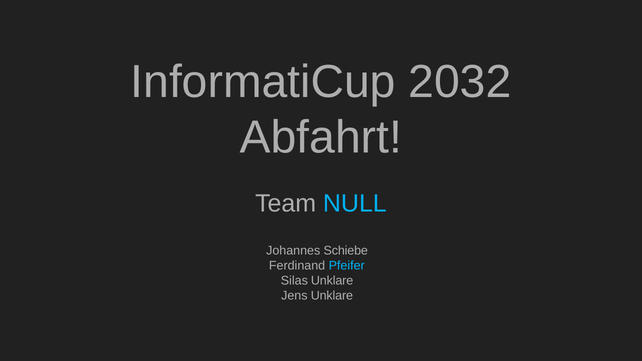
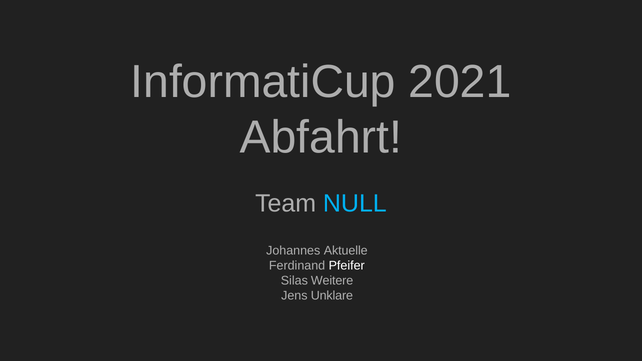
2032: 2032 -> 2021
Schiebe: Schiebe -> Aktuelle
Pfeifer colour: light blue -> white
Silas Unklare: Unklare -> Weitere
